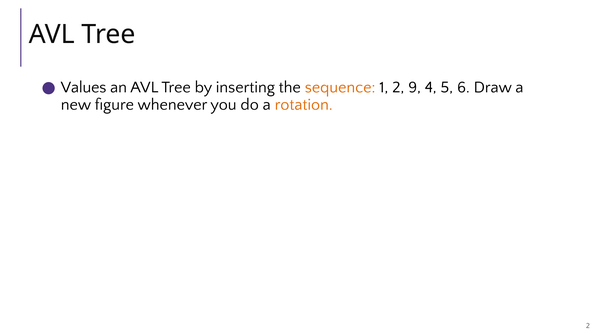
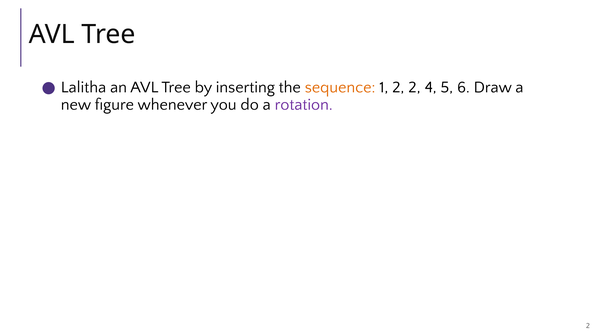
Values: Values -> Lalitha
2 9: 9 -> 2
rotation colour: orange -> purple
